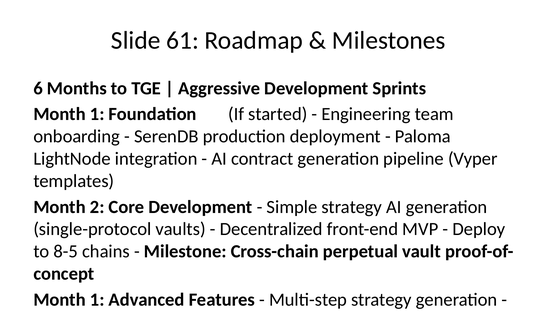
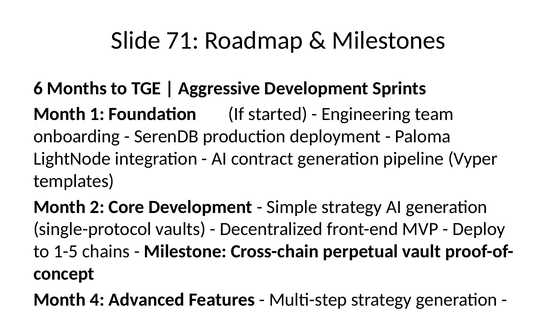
61: 61 -> 71
8-5: 8-5 -> 1-5
1 at (97, 300): 1 -> 4
